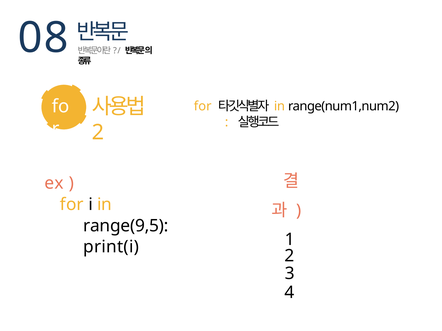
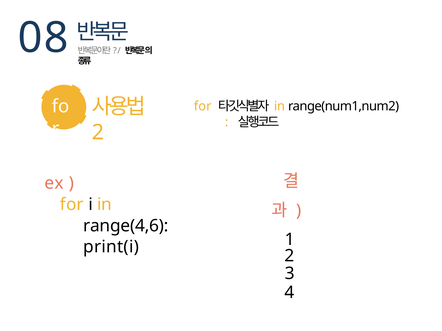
range(9,5: range(9,5 -> range(4,6
